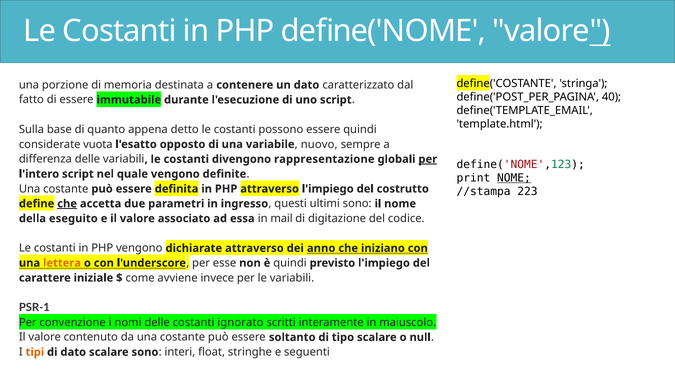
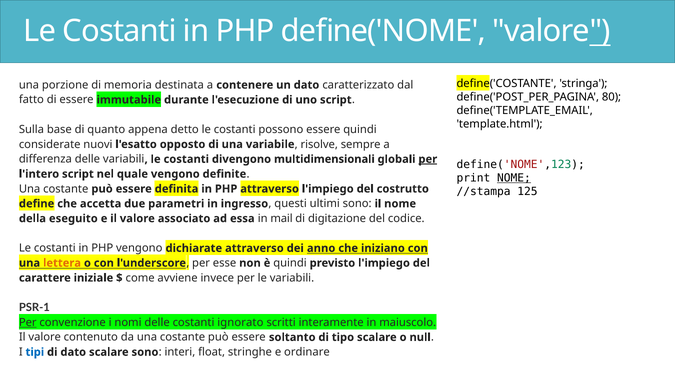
40: 40 -> 80
vuota: vuota -> nuovi
nuovo: nuovo -> risolve
rappresentazione: rappresentazione -> multidimensionali
223: 223 -> 125
che at (67, 203) underline: present -> none
Per at (28, 322) underline: none -> present
tipi colour: orange -> blue
seguenti: seguenti -> ordinare
